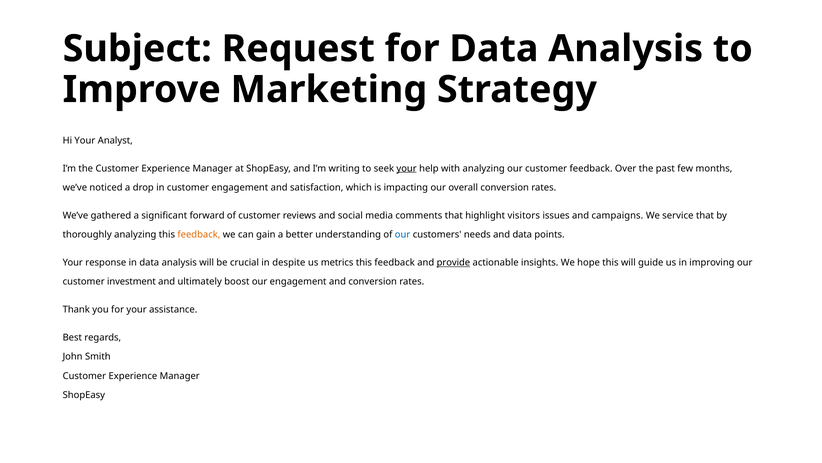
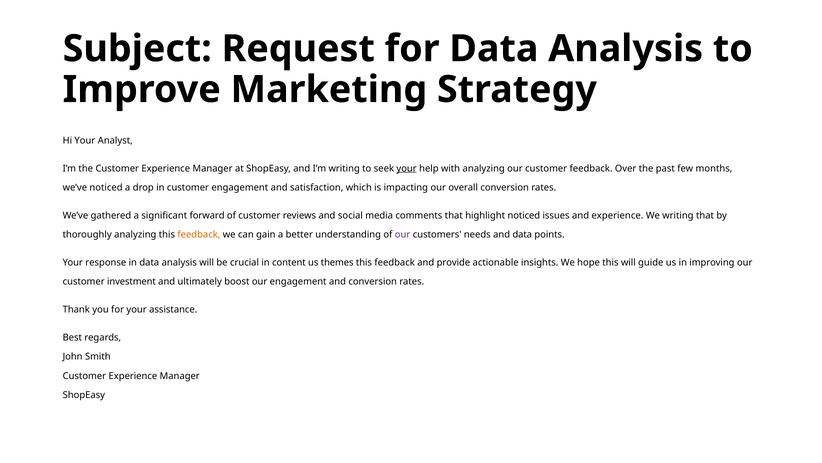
highlight visitors: visitors -> noticed
and campaigns: campaigns -> experience
We service: service -> writing
our at (403, 234) colour: blue -> purple
despite: despite -> content
metrics: metrics -> themes
provide underline: present -> none
